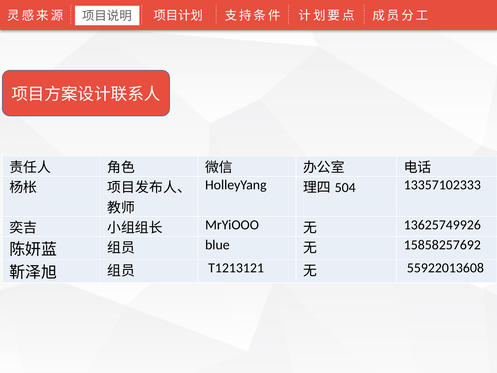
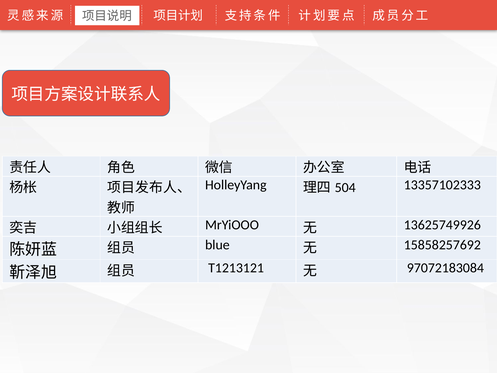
55922013608: 55922013608 -> 97072183084
